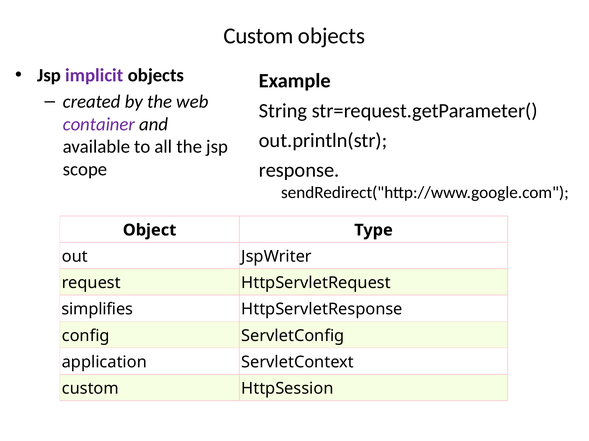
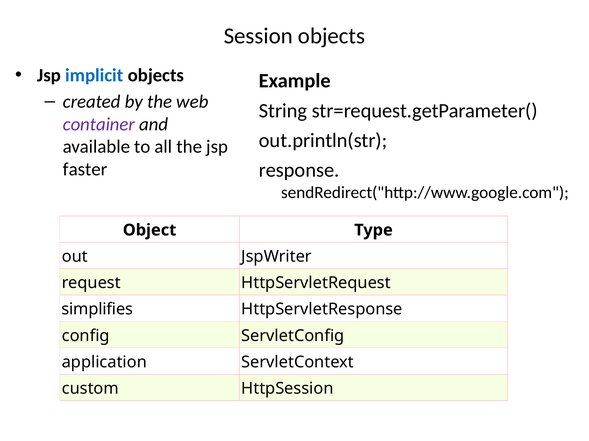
Custom at (258, 36): Custom -> Session
implicit colour: purple -> blue
scope: scope -> faster
